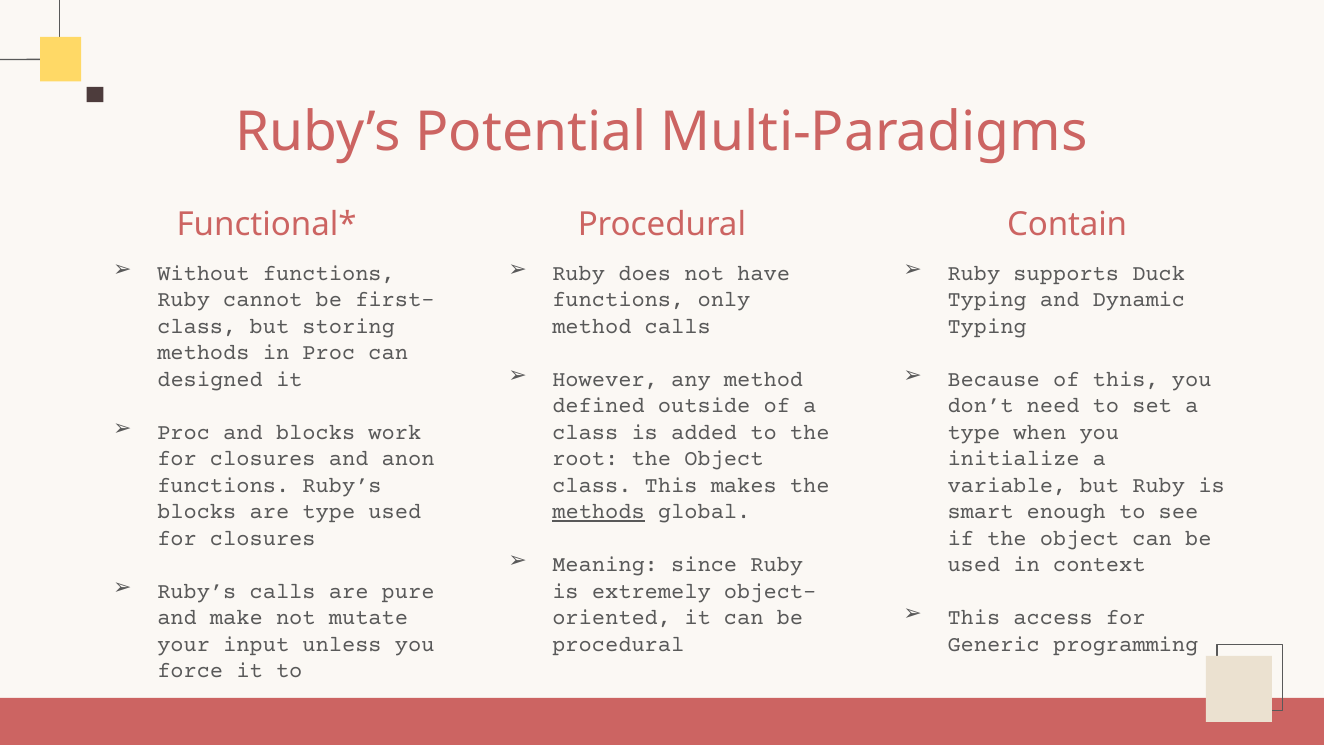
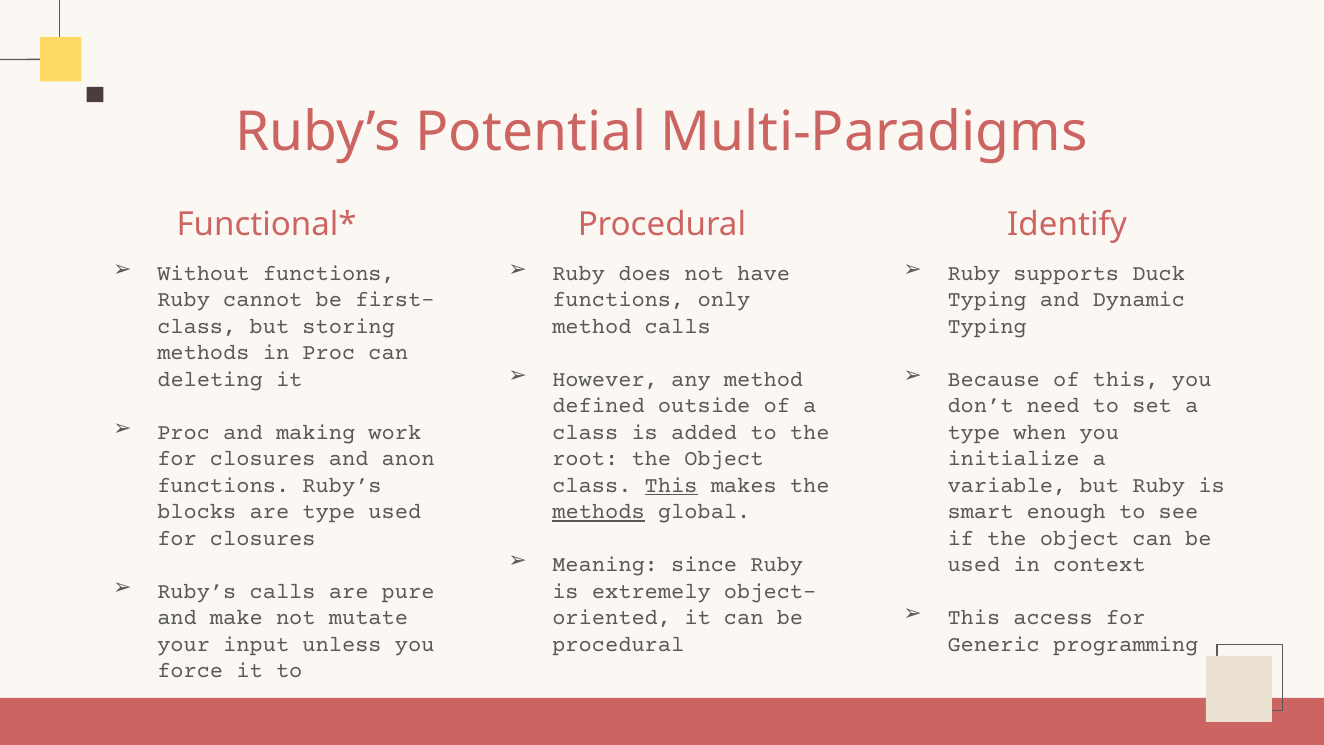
Contain: Contain -> Identify
designed: designed -> deleting
and blocks: blocks -> making
This at (671, 485) underline: none -> present
